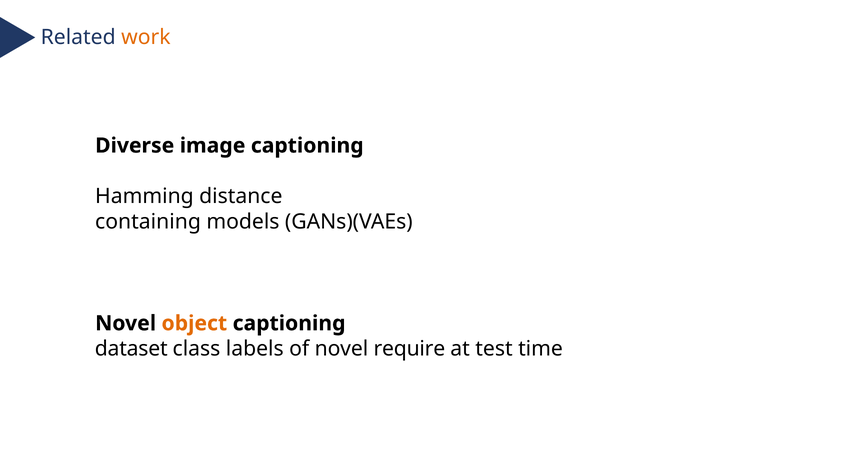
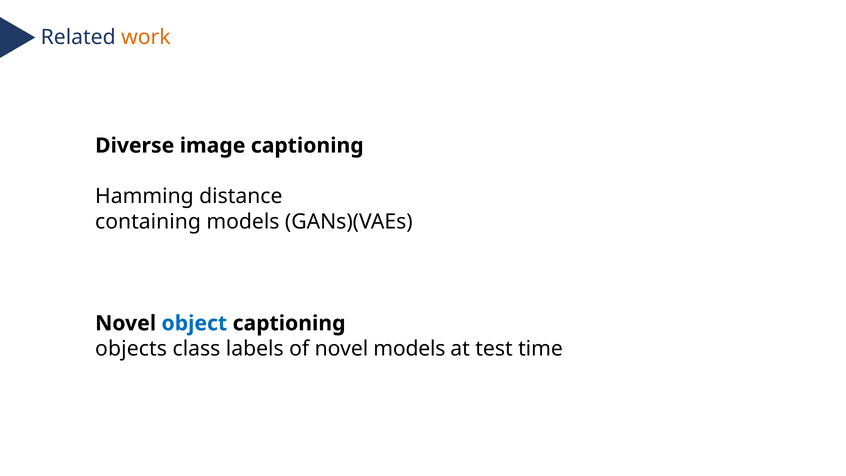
object colour: orange -> blue
dataset: dataset -> objects
novel require: require -> models
